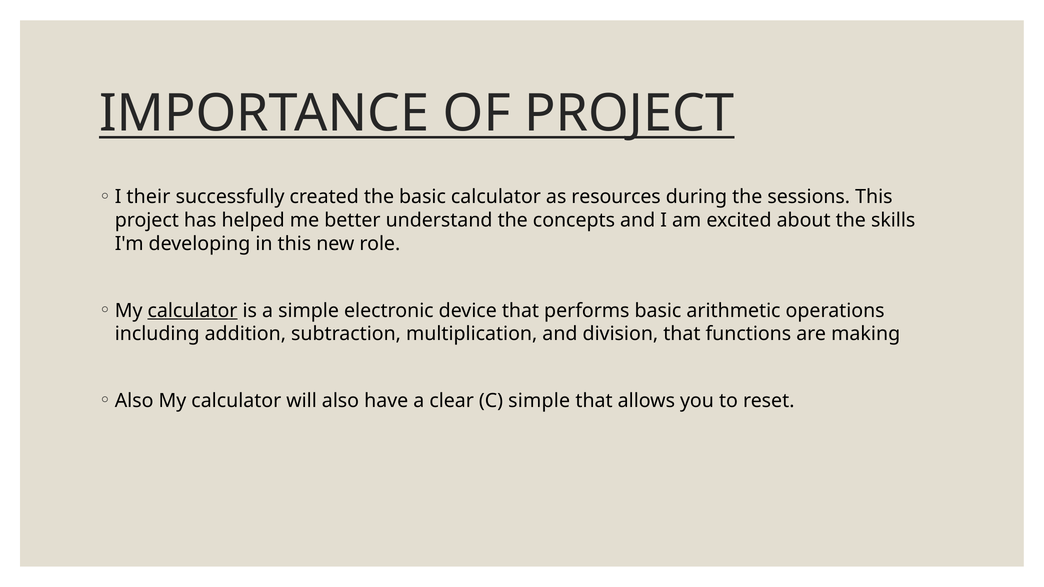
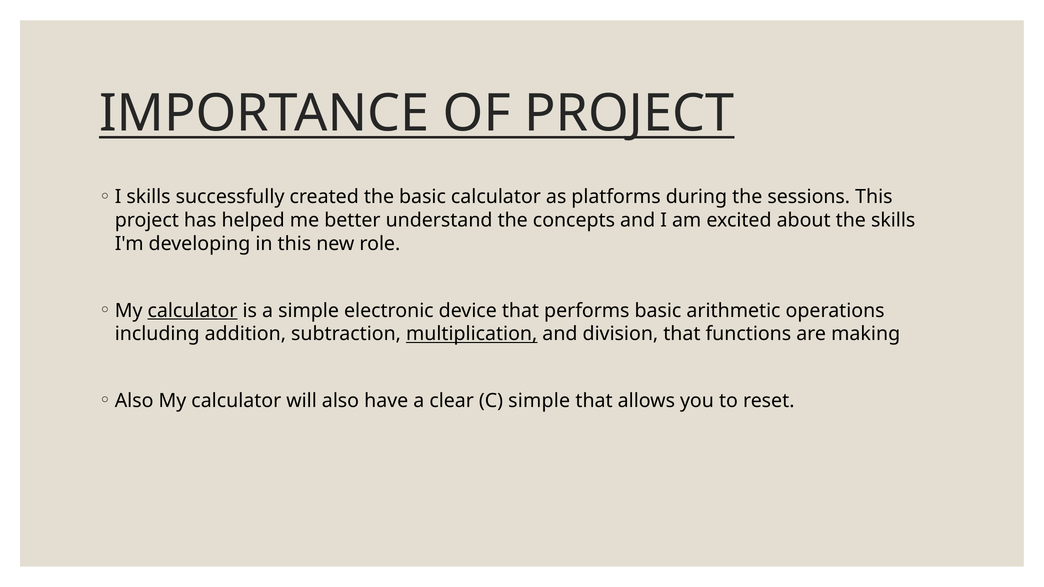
I their: their -> skills
resources: resources -> platforms
multiplication underline: none -> present
